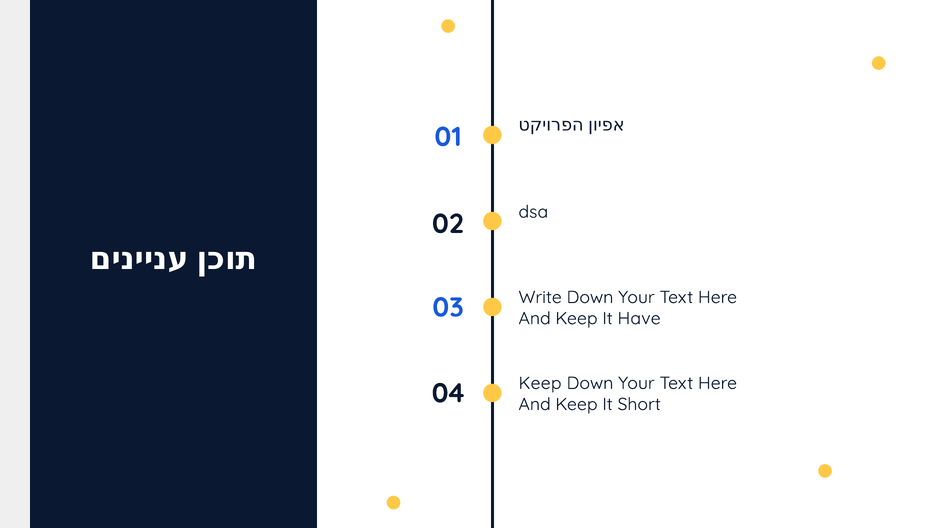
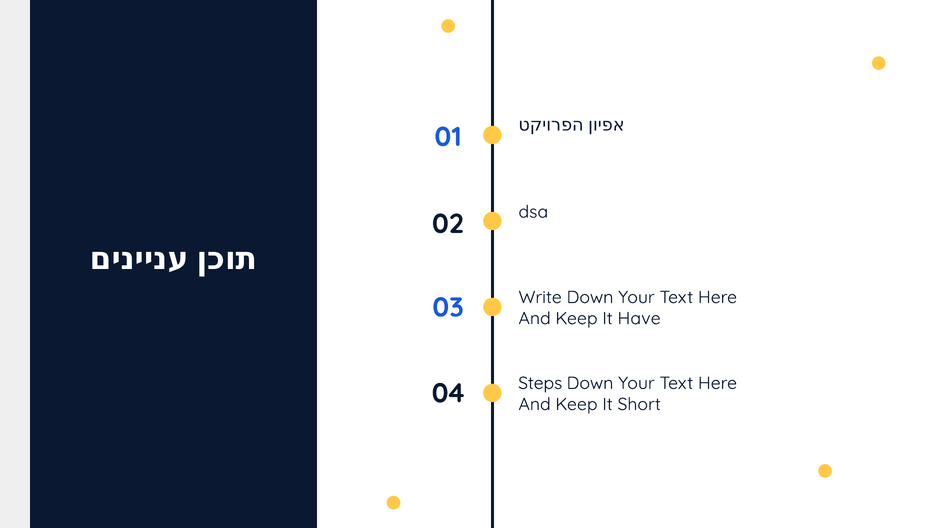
04 Keep: Keep -> Steps
